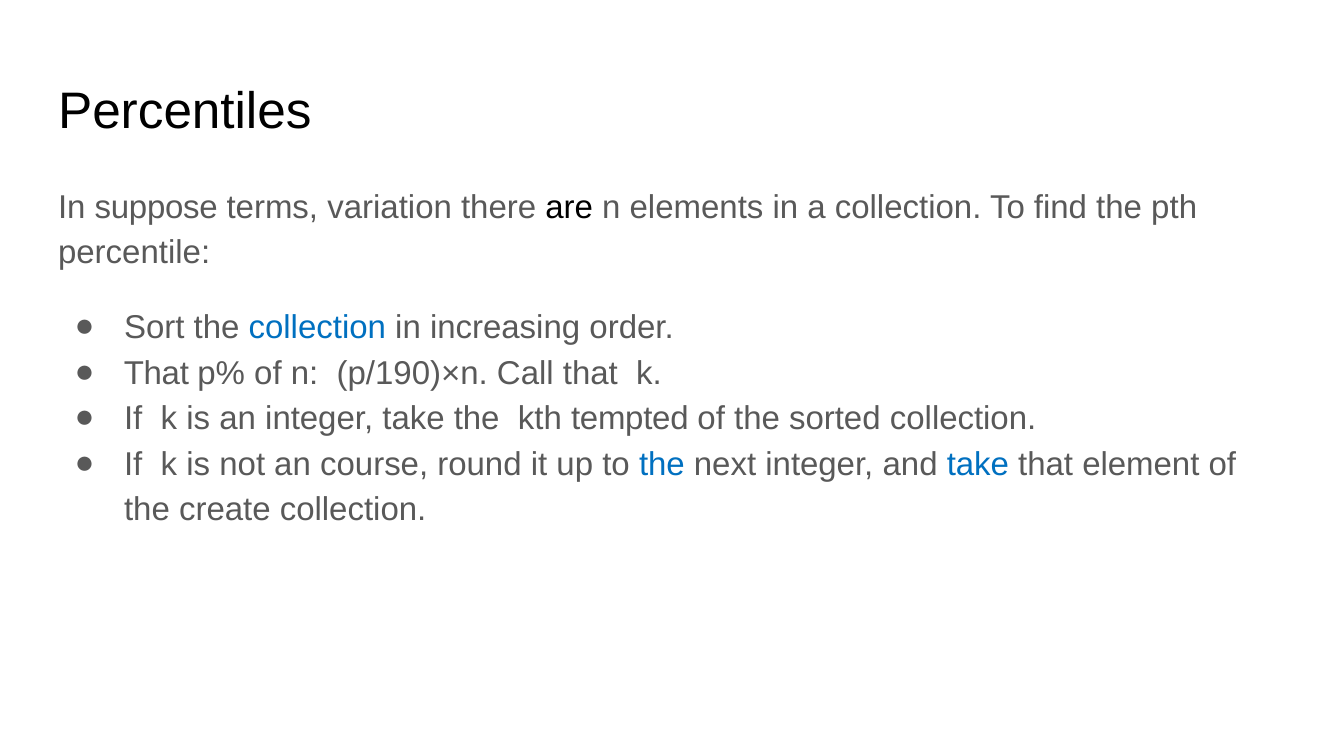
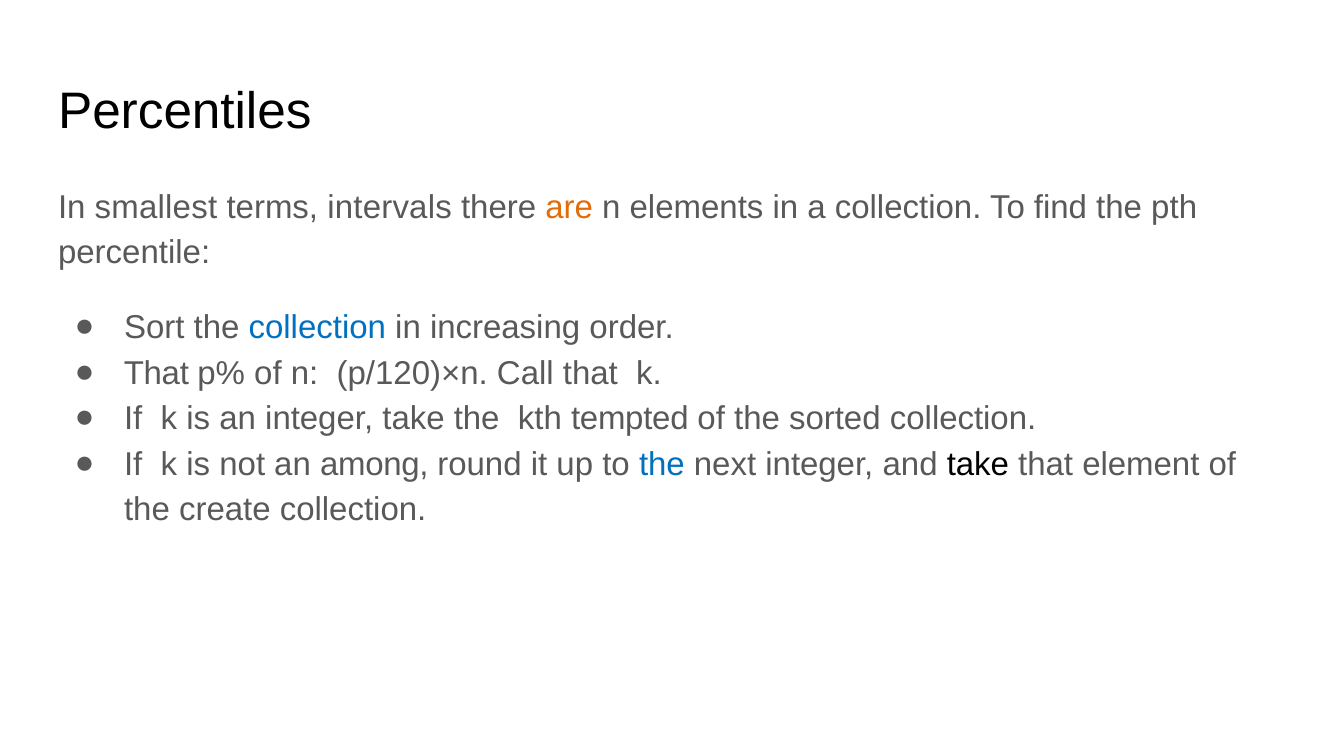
suppose: suppose -> smallest
variation: variation -> intervals
are colour: black -> orange
p/190)×n: p/190)×n -> p/120)×n
course: course -> among
take at (978, 465) colour: blue -> black
